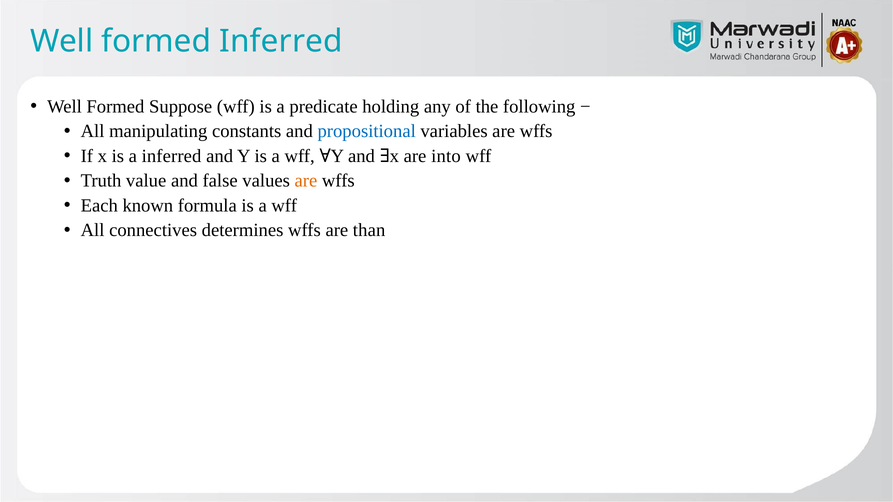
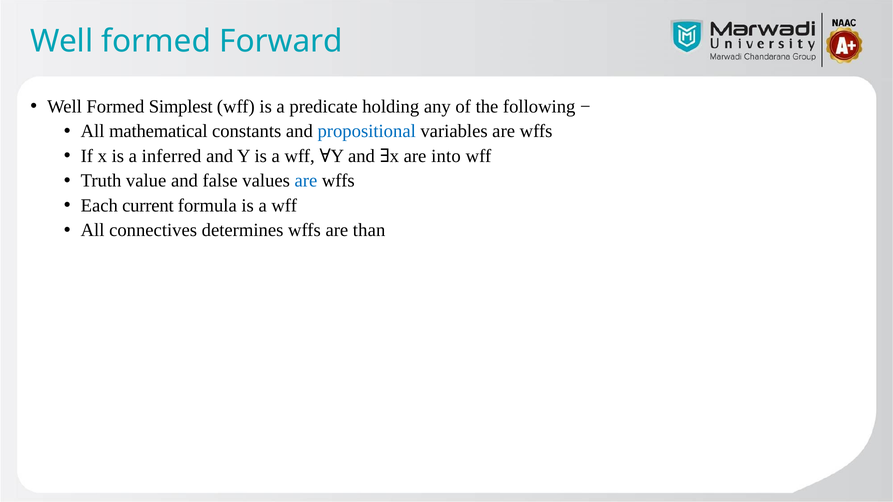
formed Inferred: Inferred -> Forward
Suppose: Suppose -> Simplest
manipulating: manipulating -> mathematical
are at (306, 181) colour: orange -> blue
known: known -> current
